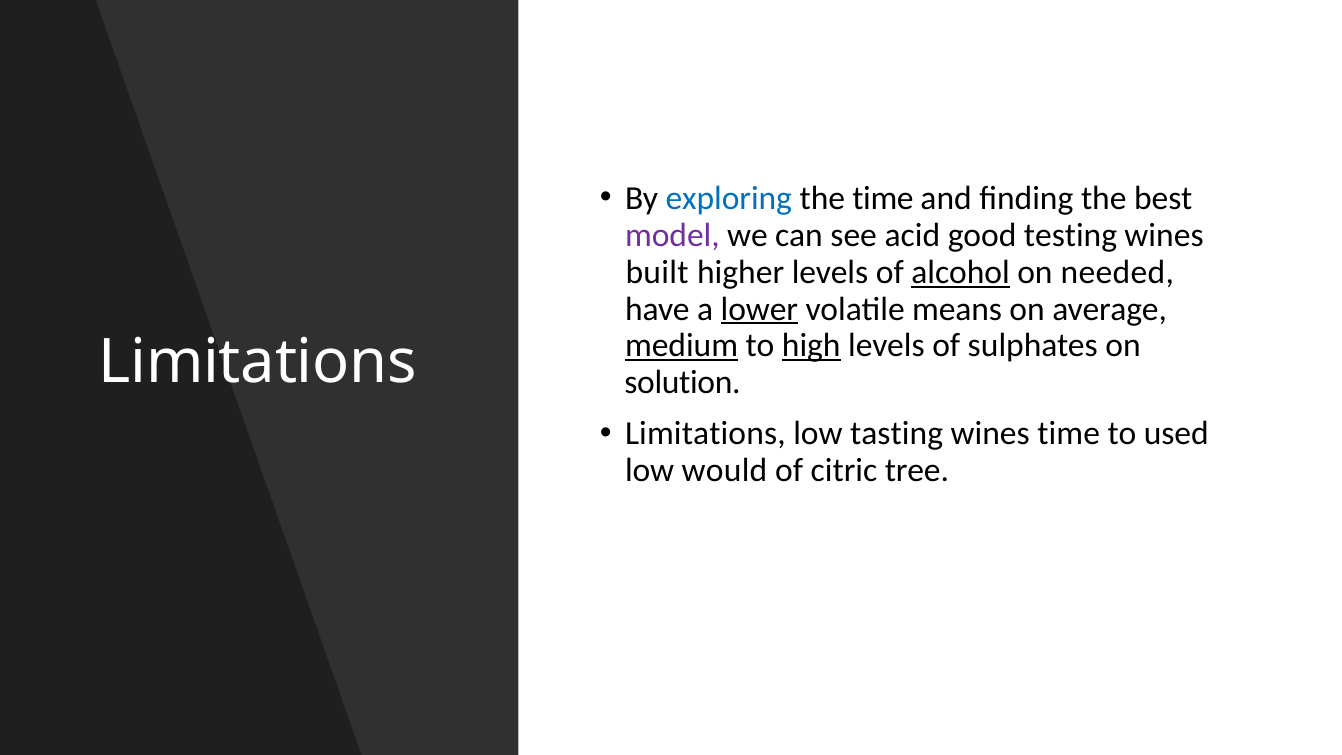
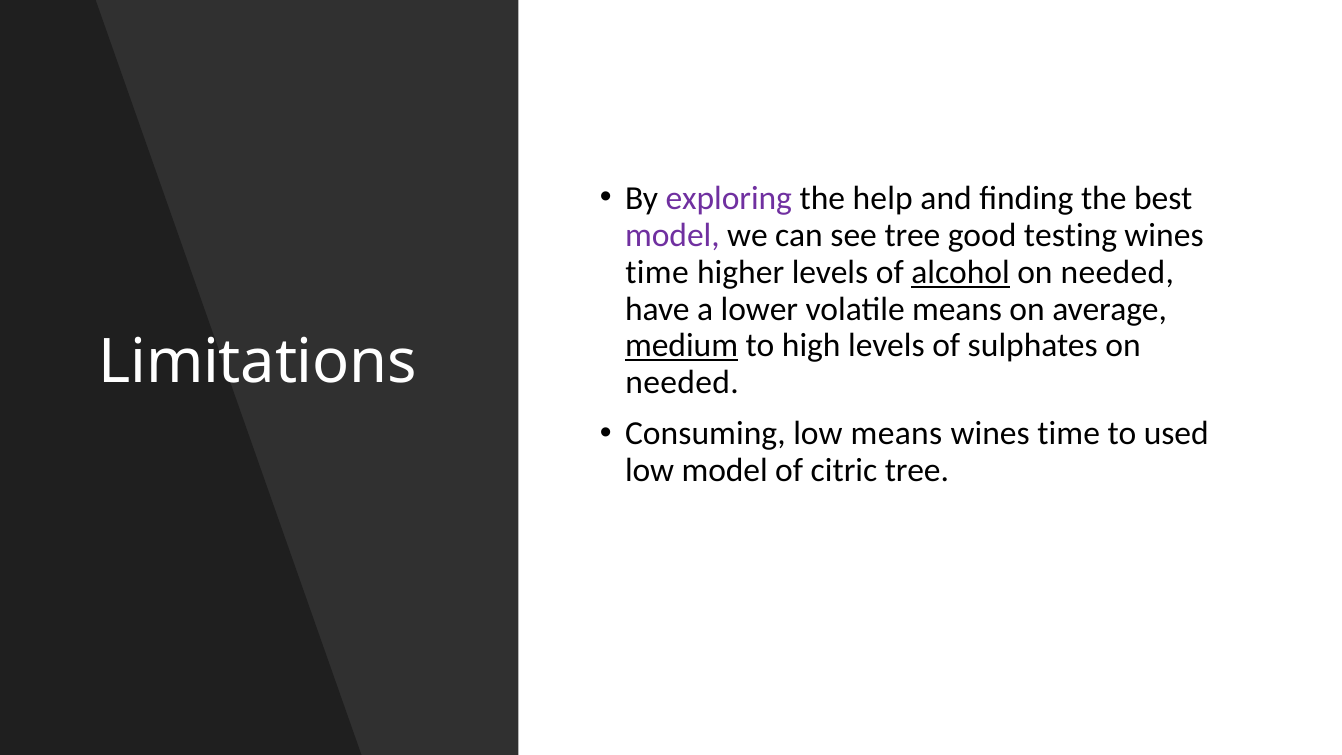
exploring colour: blue -> purple
the time: time -> help
see acid: acid -> tree
built at (657, 272): built -> time
lower underline: present -> none
high underline: present -> none
solution at (683, 383): solution -> needed
Limitations at (705, 433): Limitations -> Consuming
low tasting: tasting -> means
low would: would -> model
